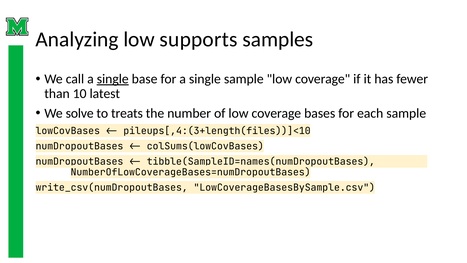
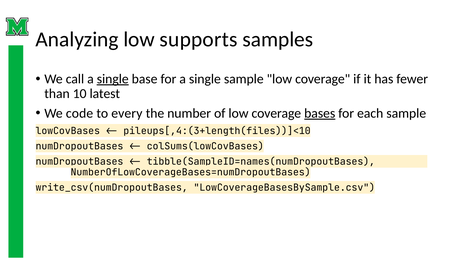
solve: solve -> code
treats: treats -> every
bases underline: none -> present
